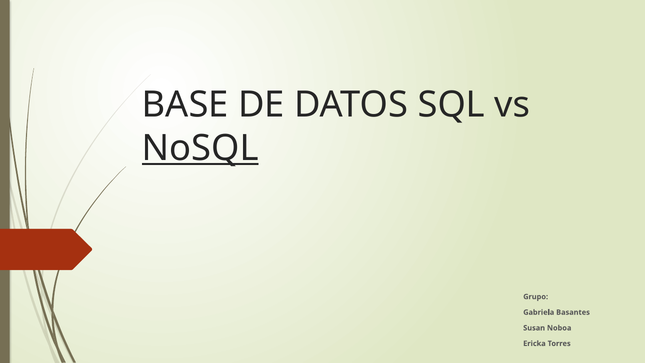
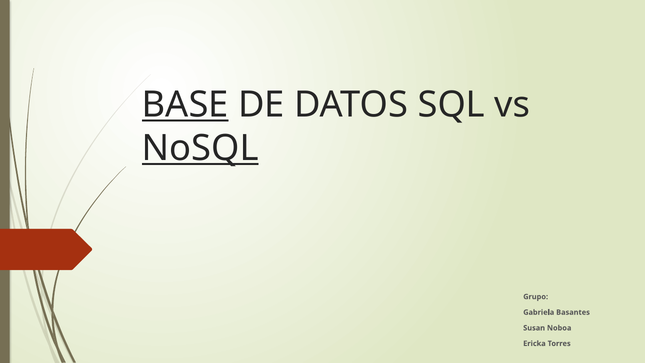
BASE underline: none -> present
